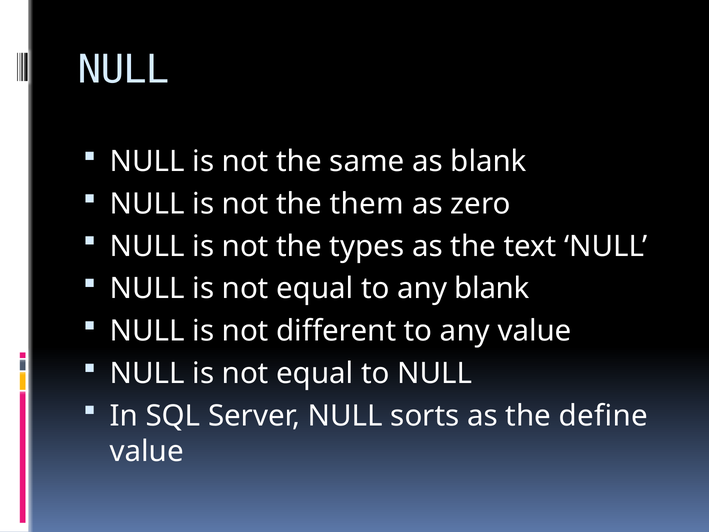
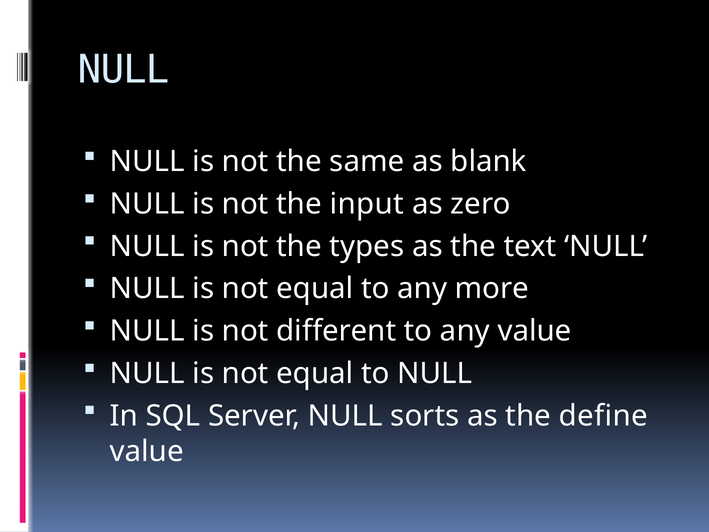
them: them -> input
any blank: blank -> more
